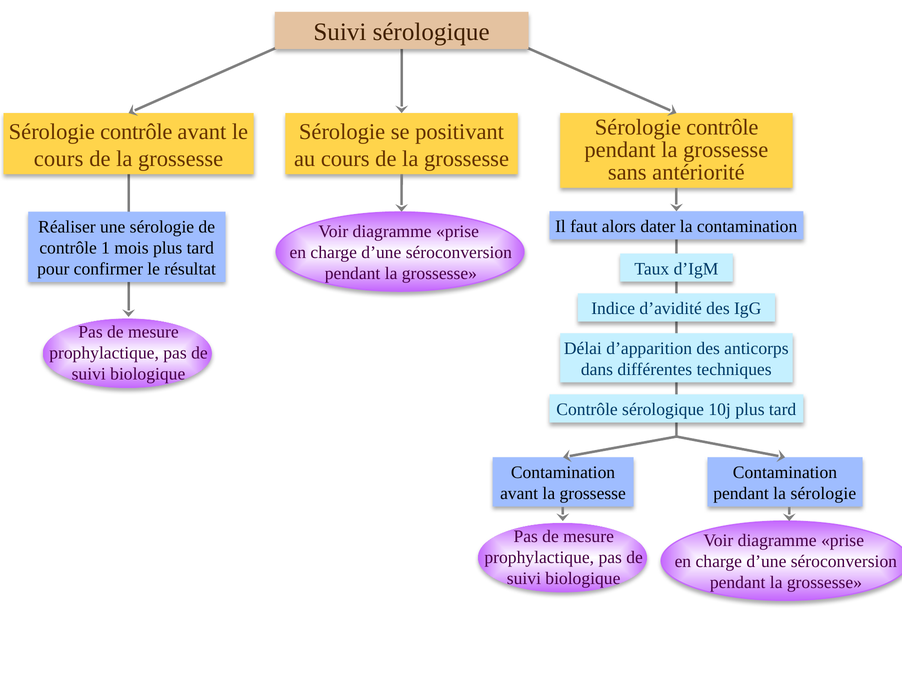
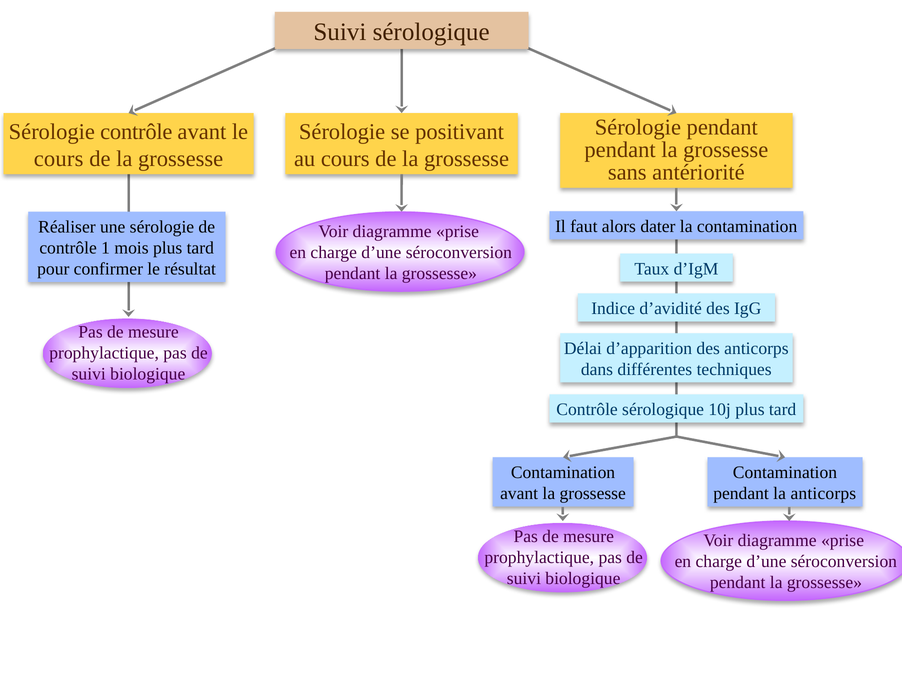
contrôle at (722, 127): contrôle -> pendant
la sérologie: sérologie -> anticorps
